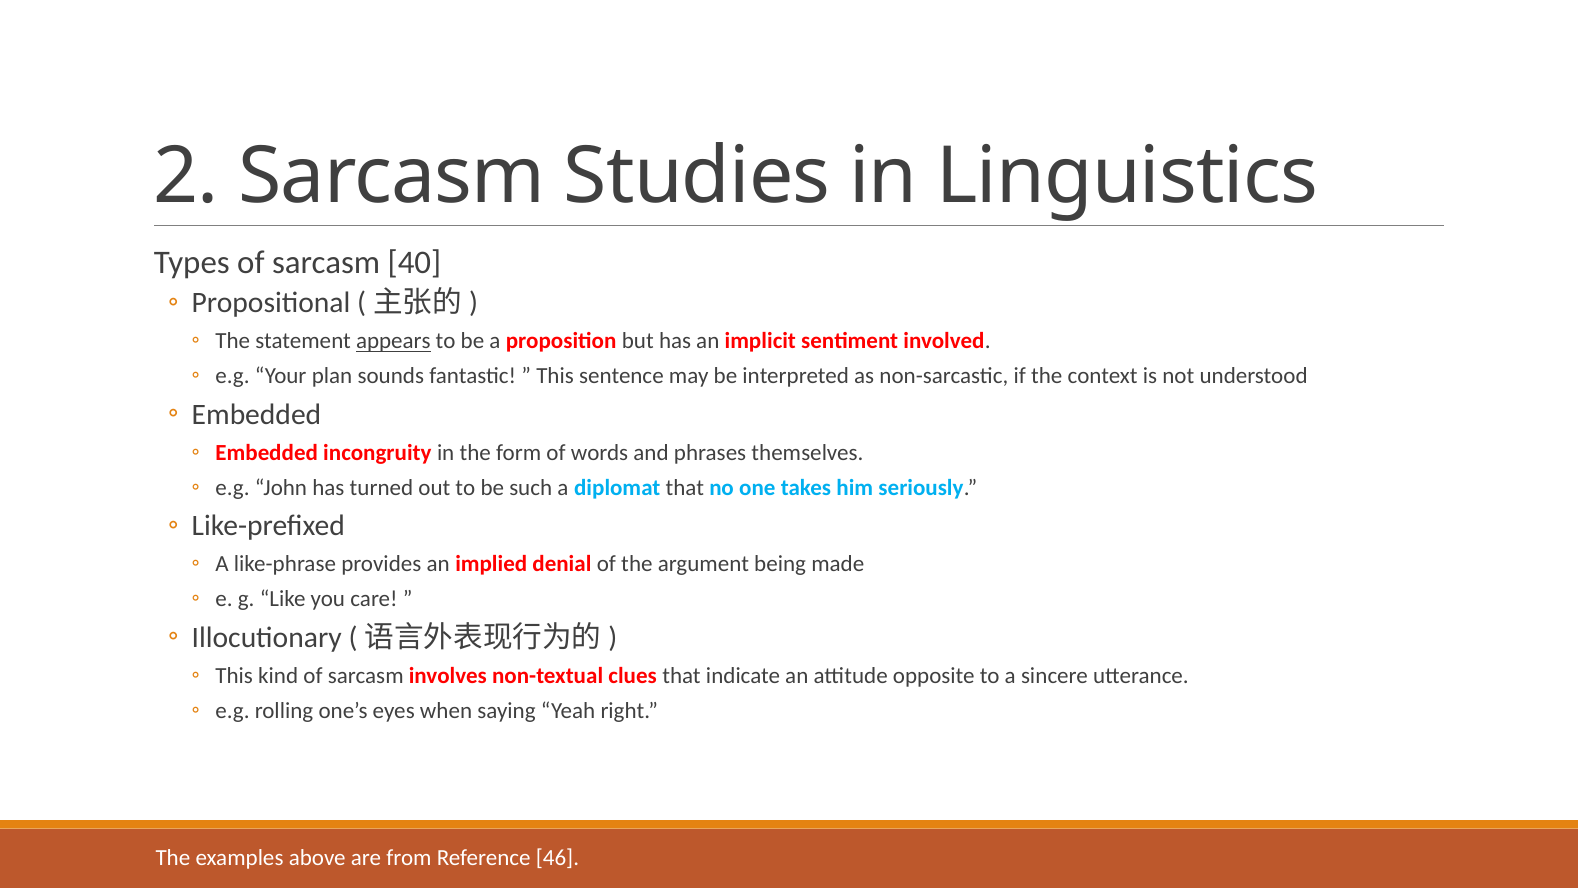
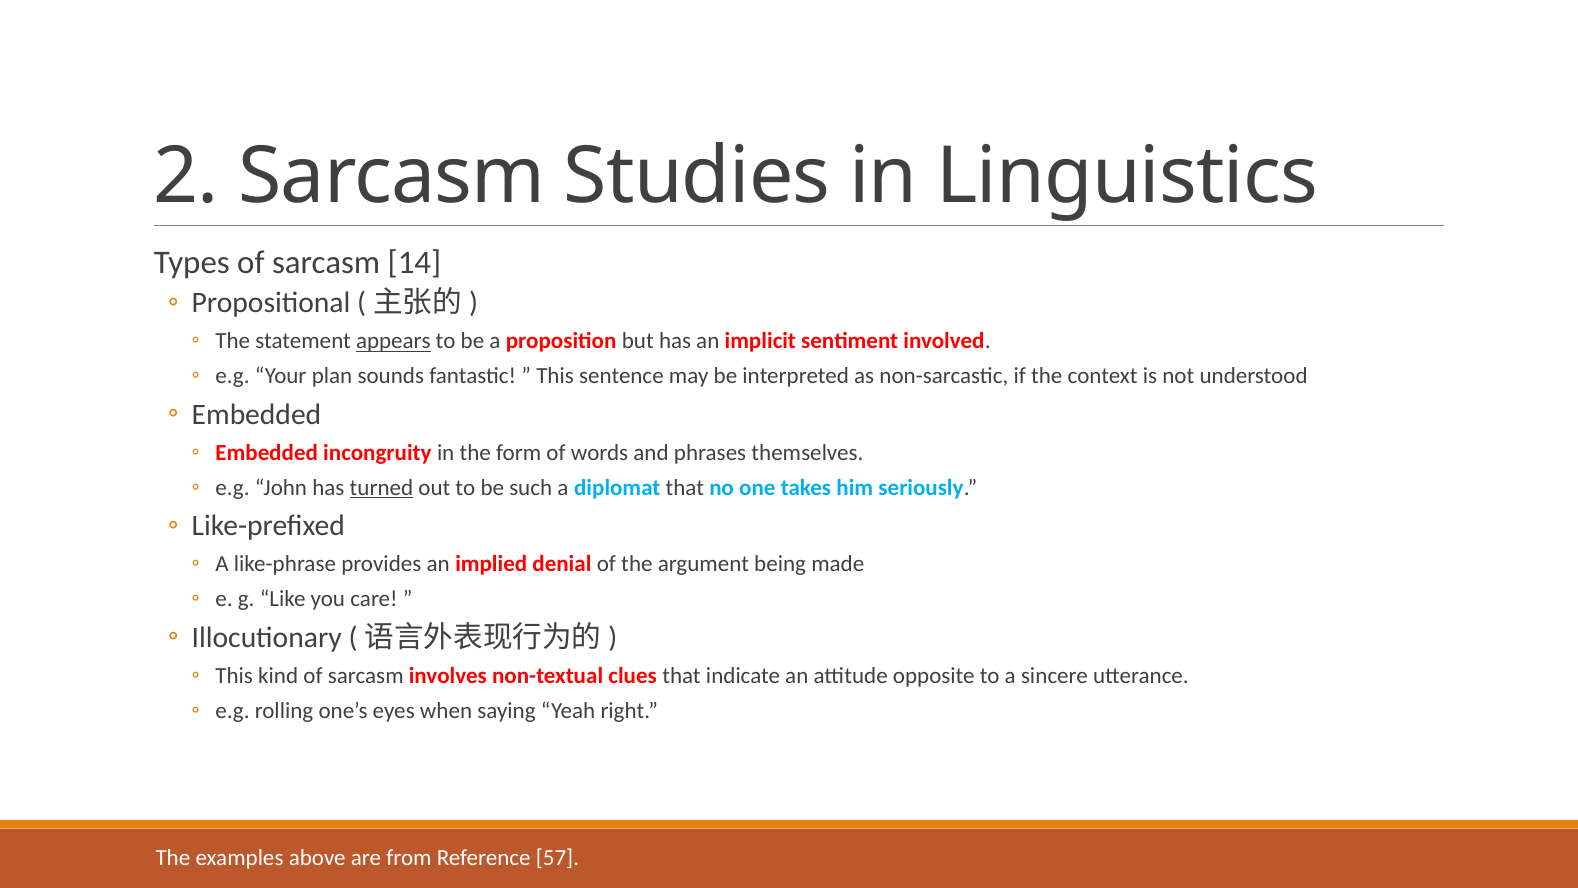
40: 40 -> 14
turned underline: none -> present
46: 46 -> 57
